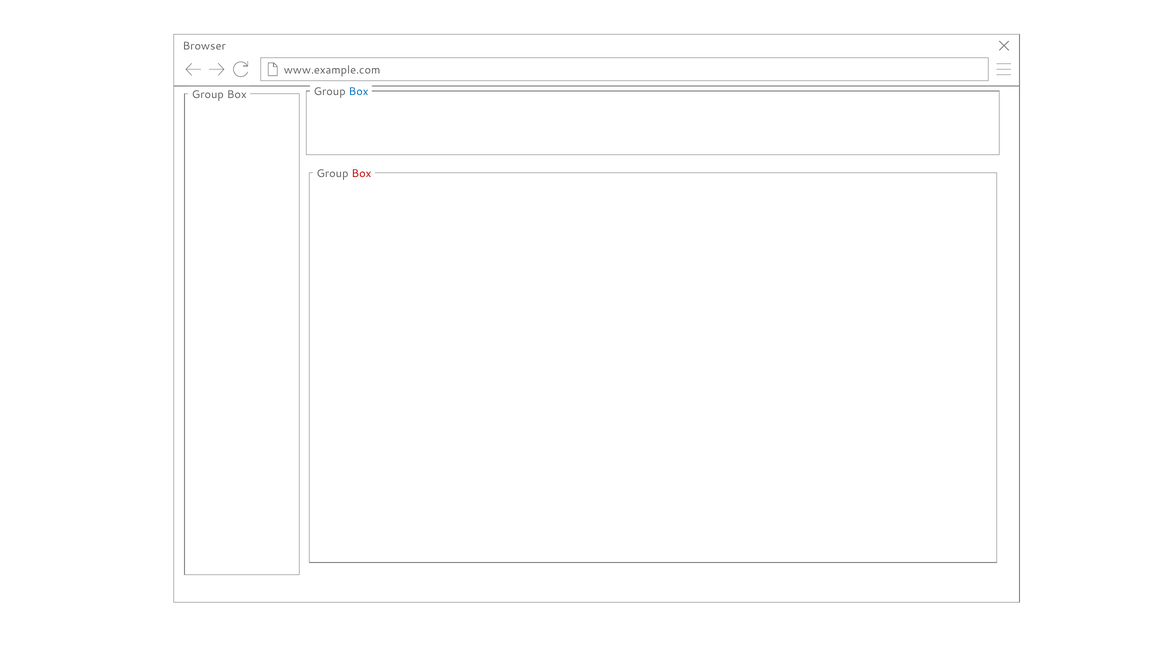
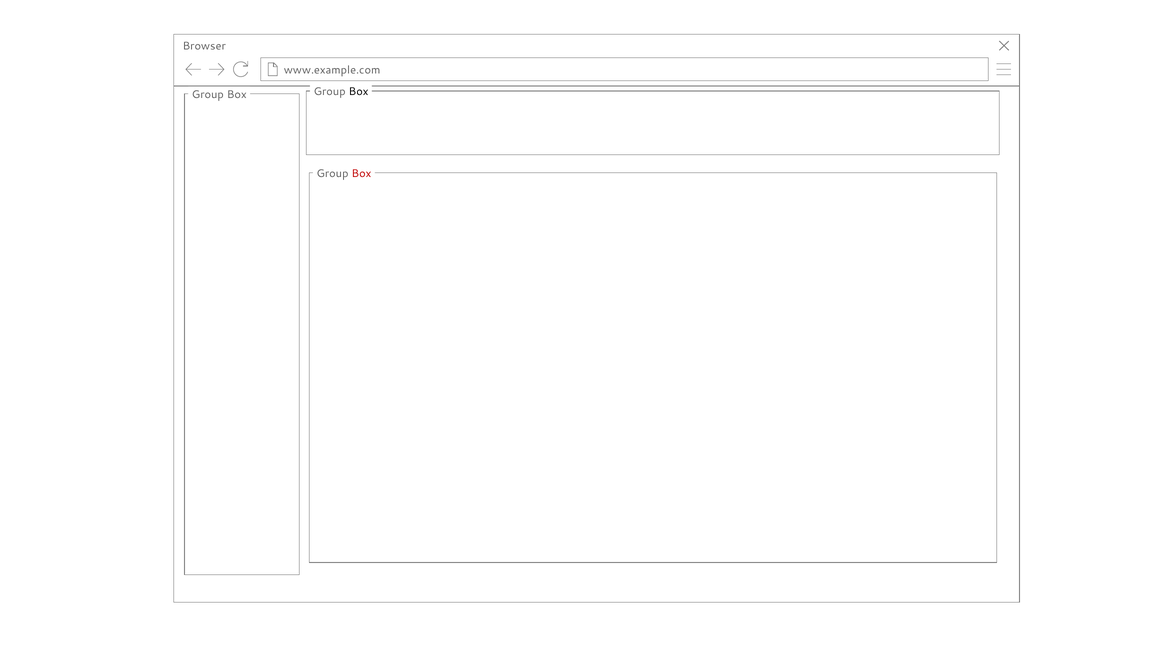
Box at (359, 92) colour: blue -> black
